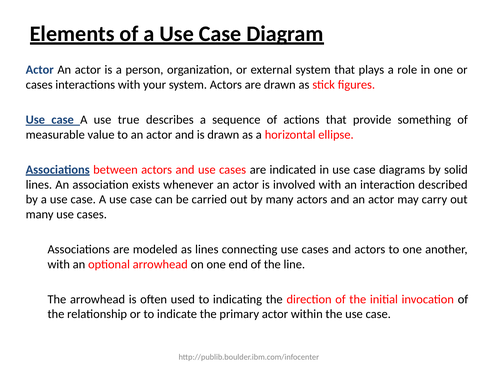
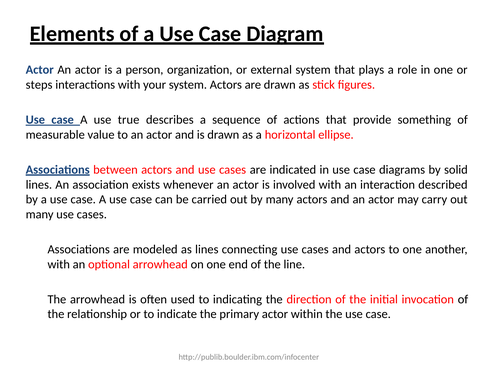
cases at (39, 85): cases -> steps
